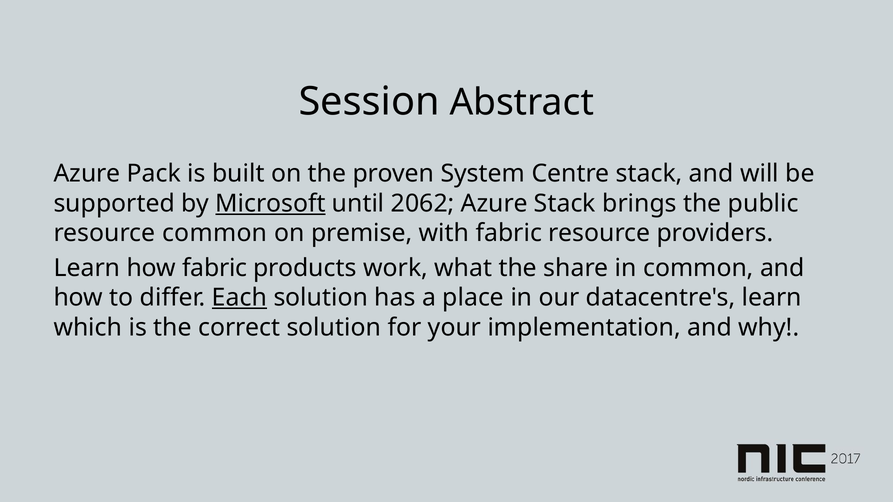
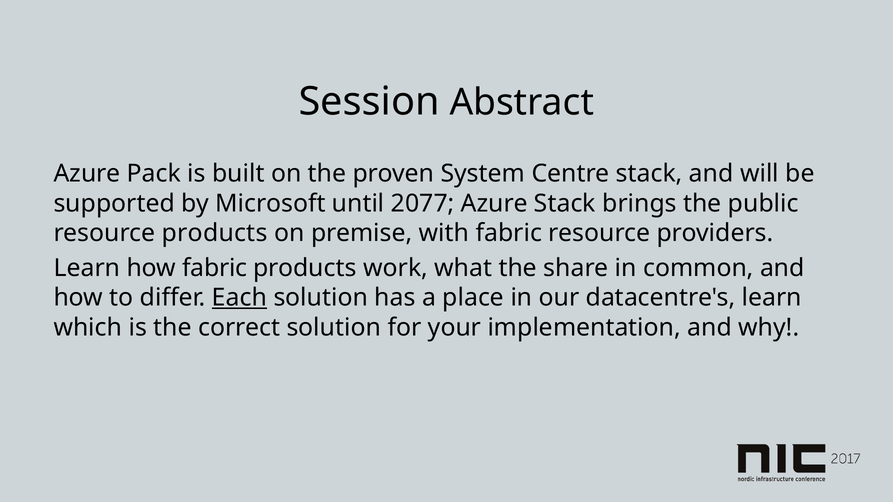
Microsoft underline: present -> none
2062: 2062 -> 2077
resource common: common -> products
